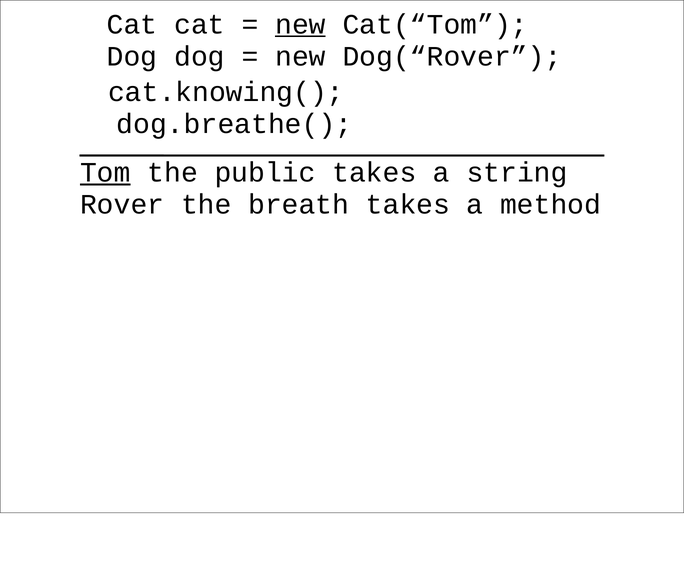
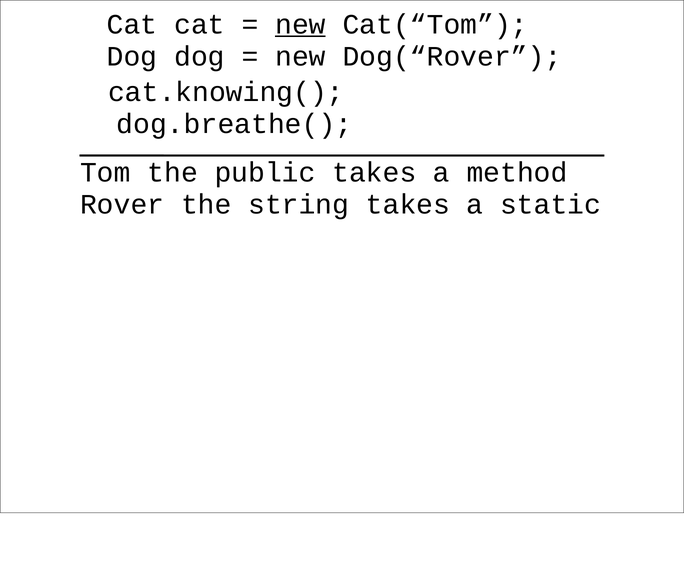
Tom underline: present -> none
string: string -> method
breath: breath -> string
method: method -> static
